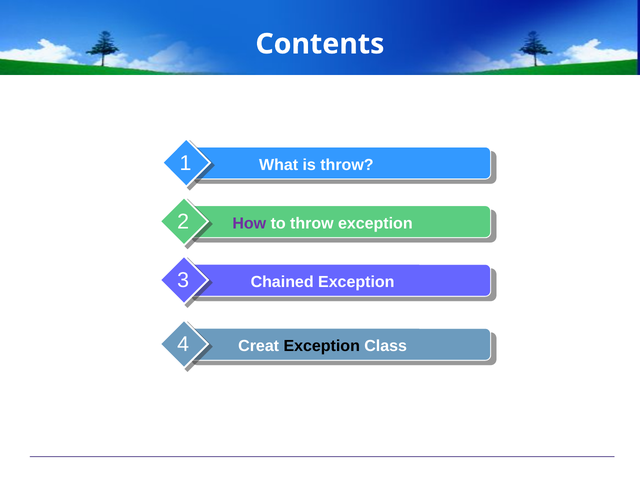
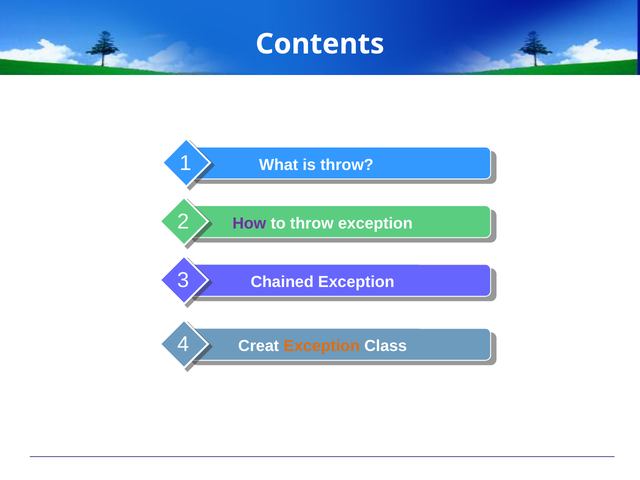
Exception at (322, 346) colour: black -> orange
